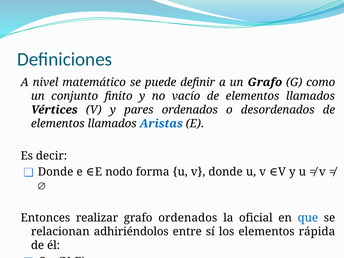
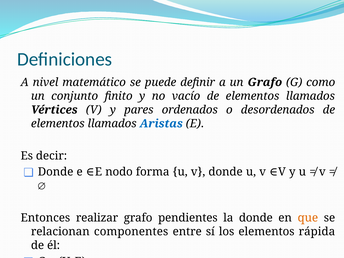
grafo ordenados: ordenados -> pendientes
la oficial: oficial -> donde
que colour: blue -> orange
adhiriéndolos: adhiriéndolos -> componentes
